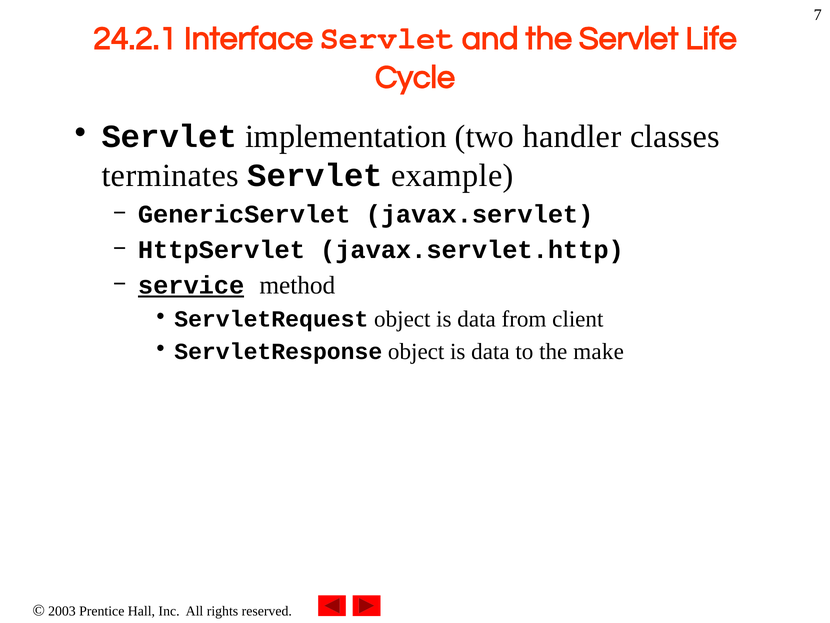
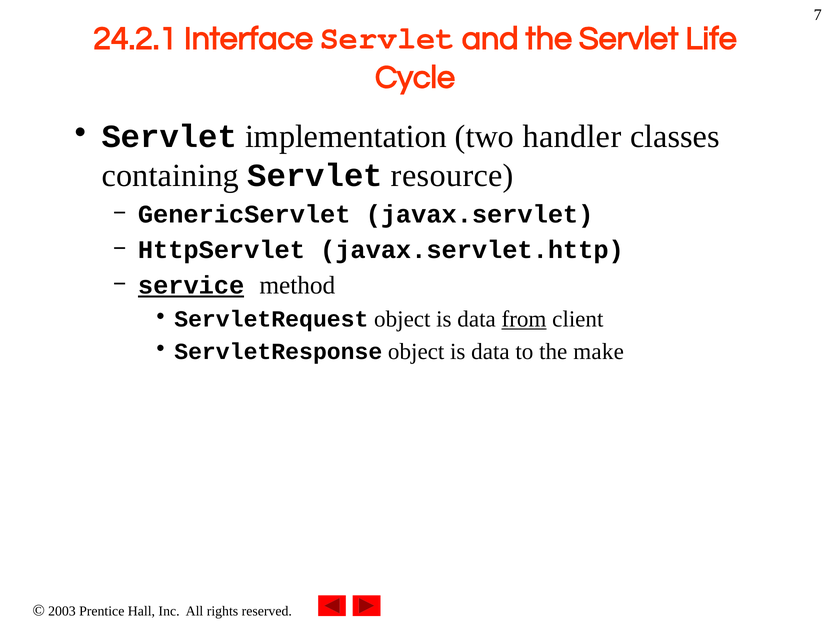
terminates: terminates -> containing
example: example -> resource
from underline: none -> present
